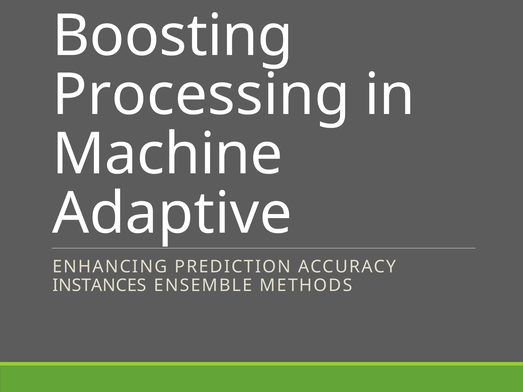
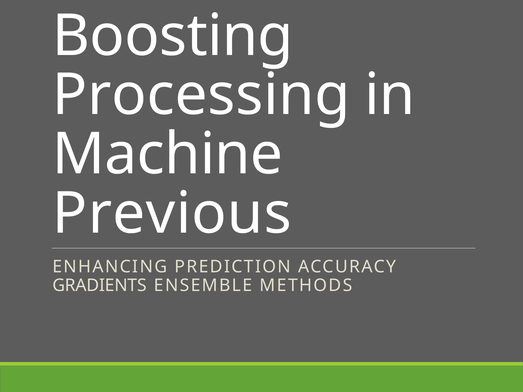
Adaptive: Adaptive -> Previous
INSTANCES: INSTANCES -> GRADIENTS
